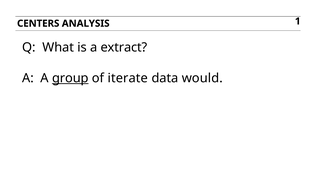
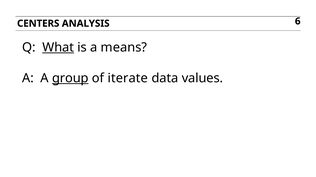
1: 1 -> 6
What underline: none -> present
extract: extract -> means
would: would -> values
